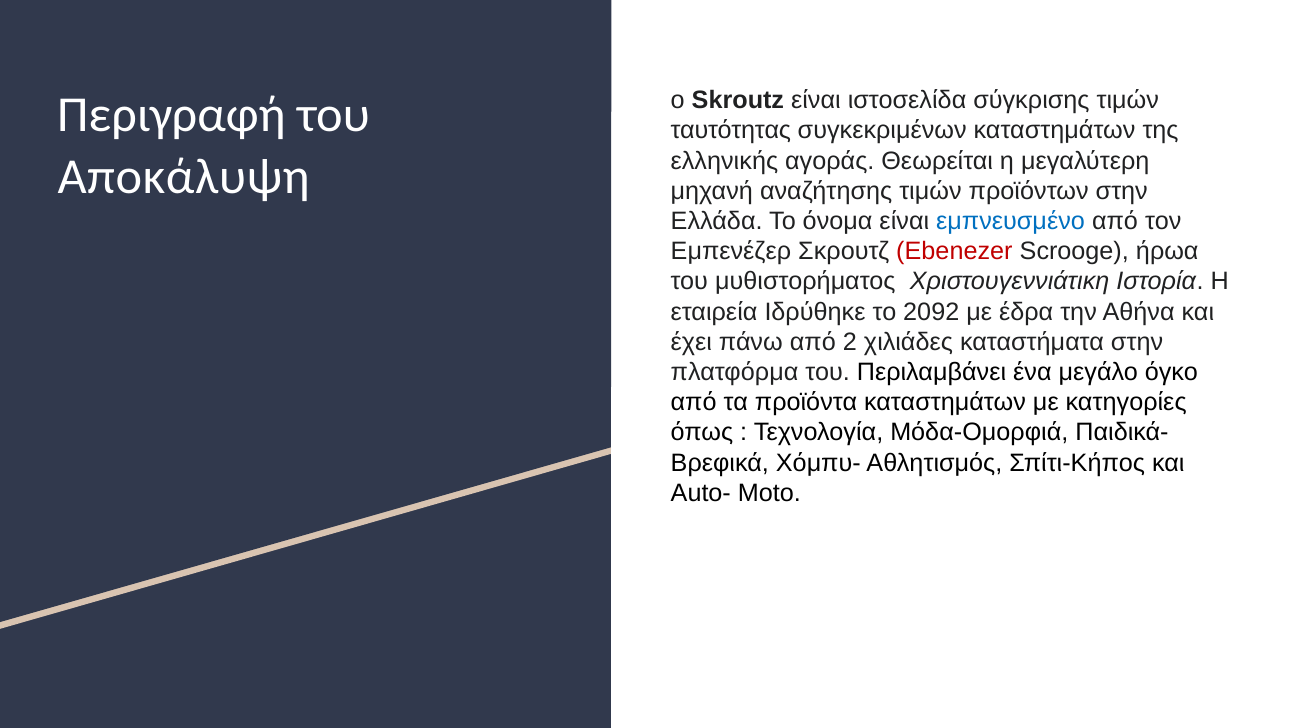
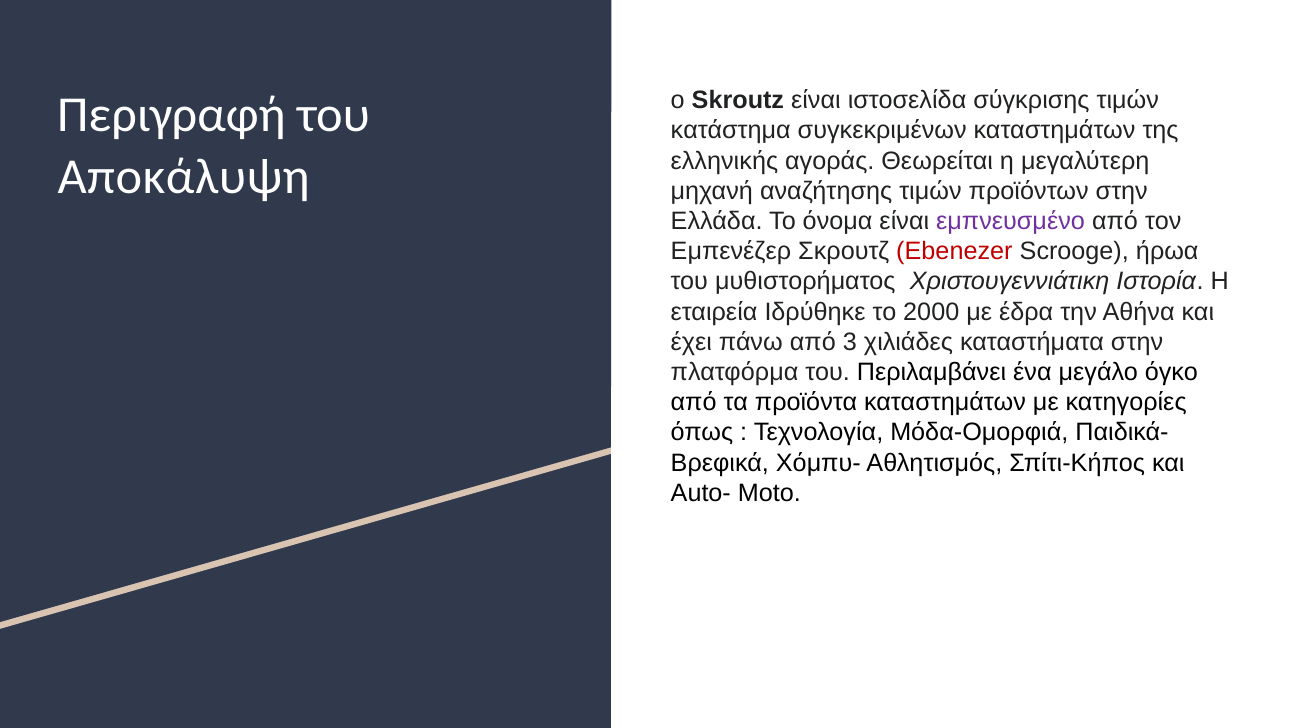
ταυτότητας: ταυτότητας -> κατάστημα
εμπνευσμένο colour: blue -> purple
2092: 2092 -> 2000
2: 2 -> 3
